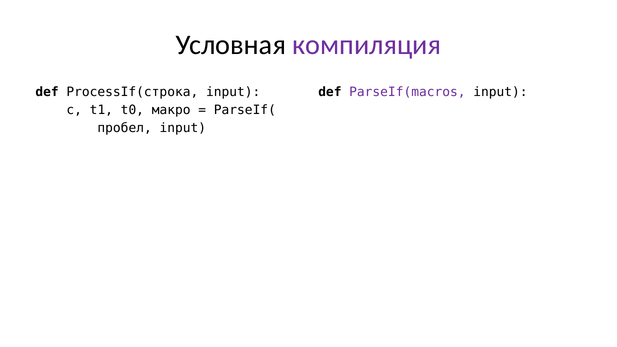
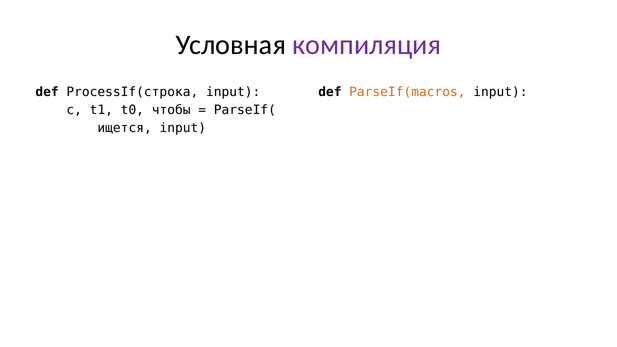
ParseIf(macros colour: purple -> orange
макро: макро -> чтобы
пробел: пробел -> ищется
